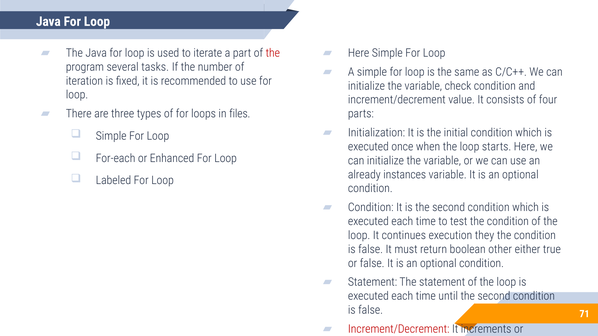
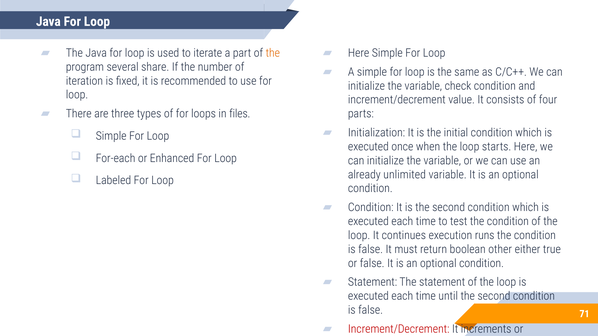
the at (273, 53) colour: red -> orange
tasks: tasks -> share
instances: instances -> unlimited
they: they -> runs
